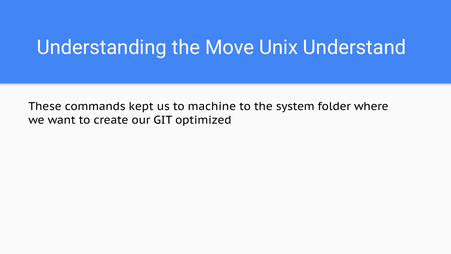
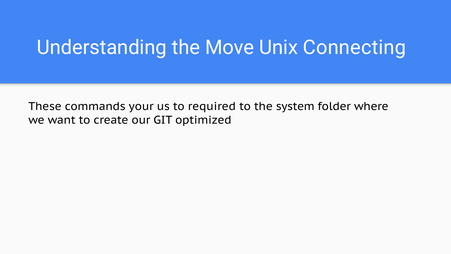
Understand: Understand -> Connecting
kept: kept -> your
machine: machine -> required
